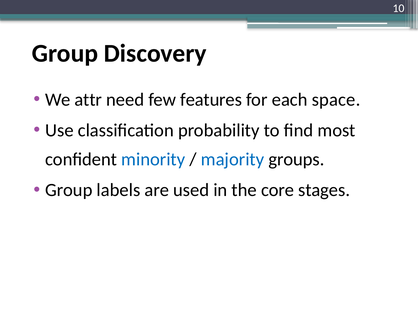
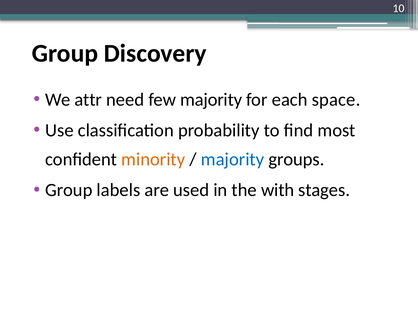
few features: features -> majority
minority colour: blue -> orange
core: core -> with
